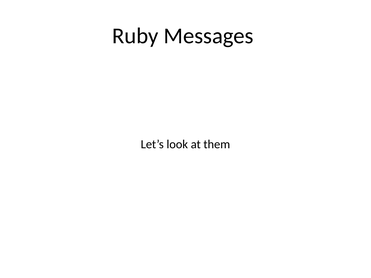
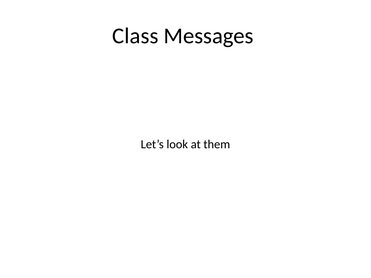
Ruby: Ruby -> Class
